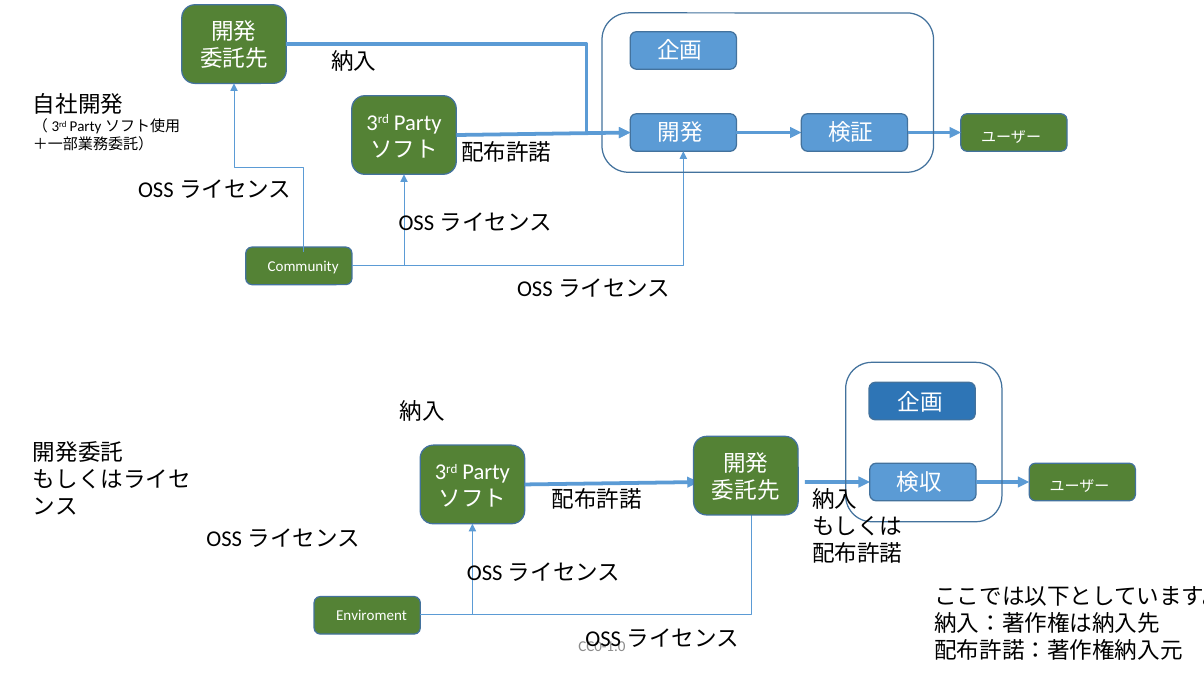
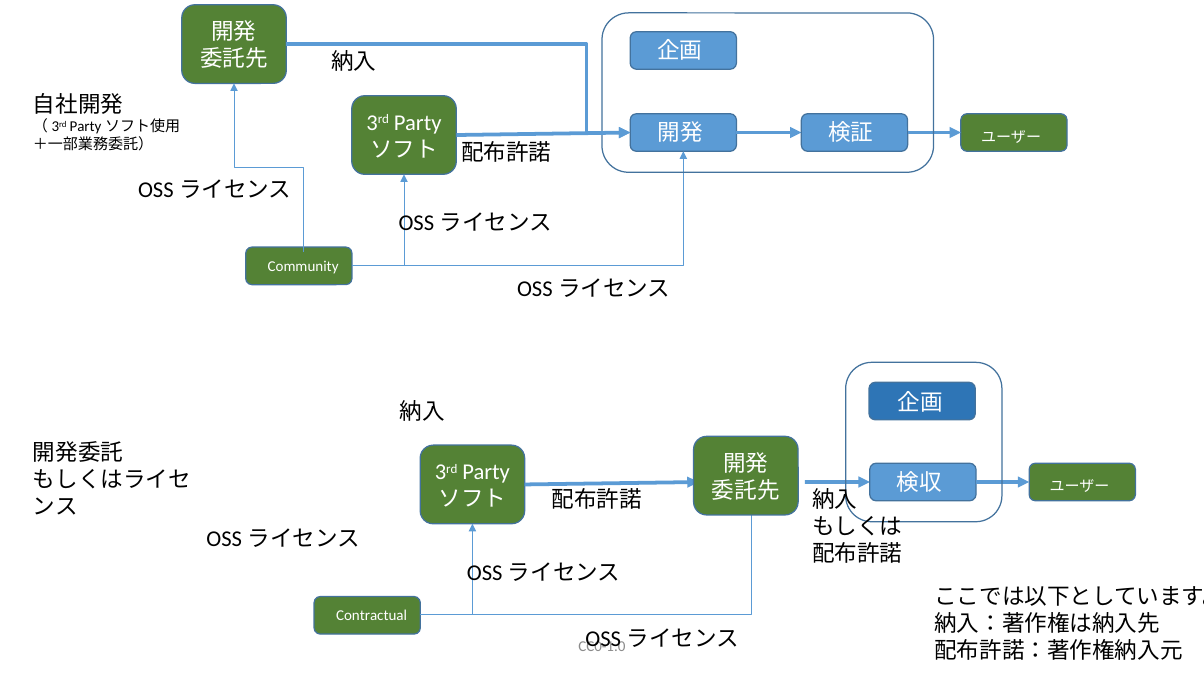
Enviroment: Enviroment -> Contractual
